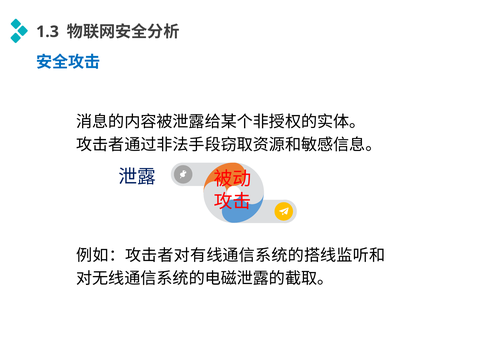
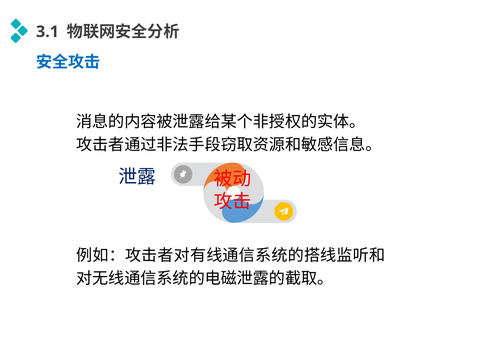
1.3: 1.3 -> 3.1
